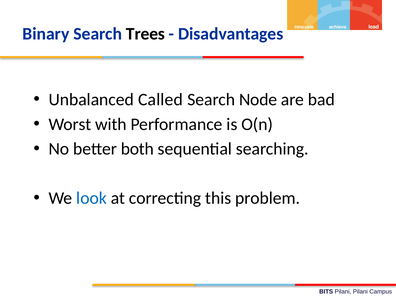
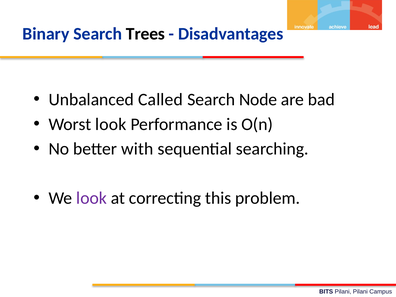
Worst with: with -> look
both: both -> with
look at (92, 198) colour: blue -> purple
